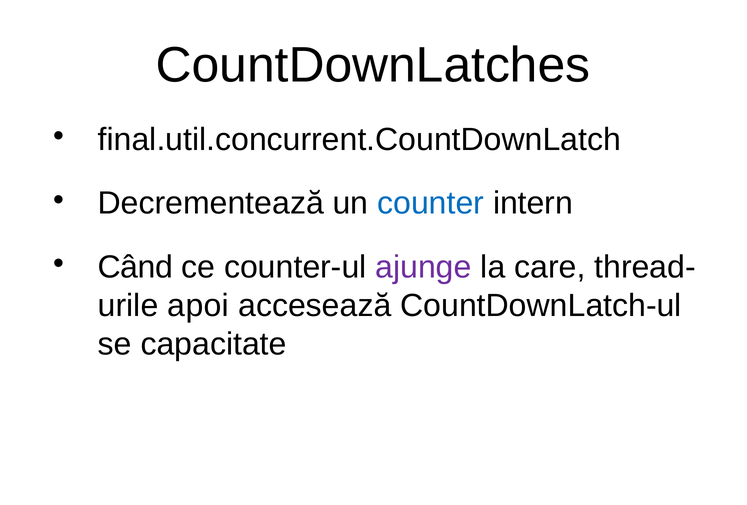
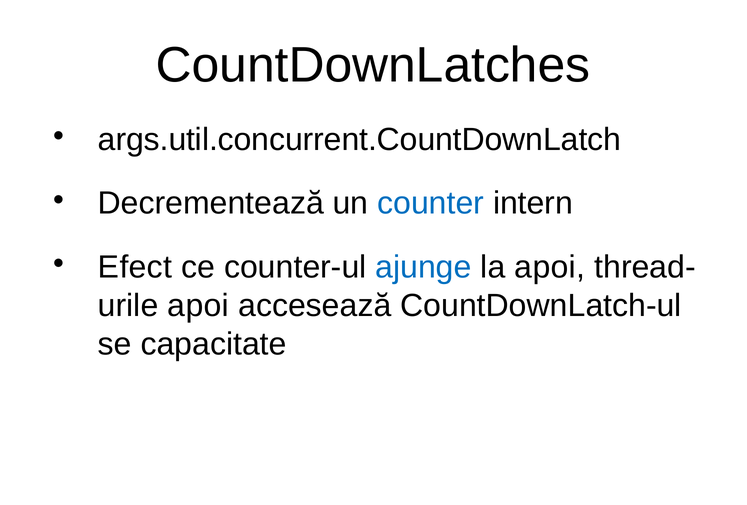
final.util.concurrent.CountDownLatch: final.util.concurrent.CountDownLatch -> args.util.concurrent.CountDownLatch
Când: Când -> Efect
ajunge colour: purple -> blue
la care: care -> apoi
